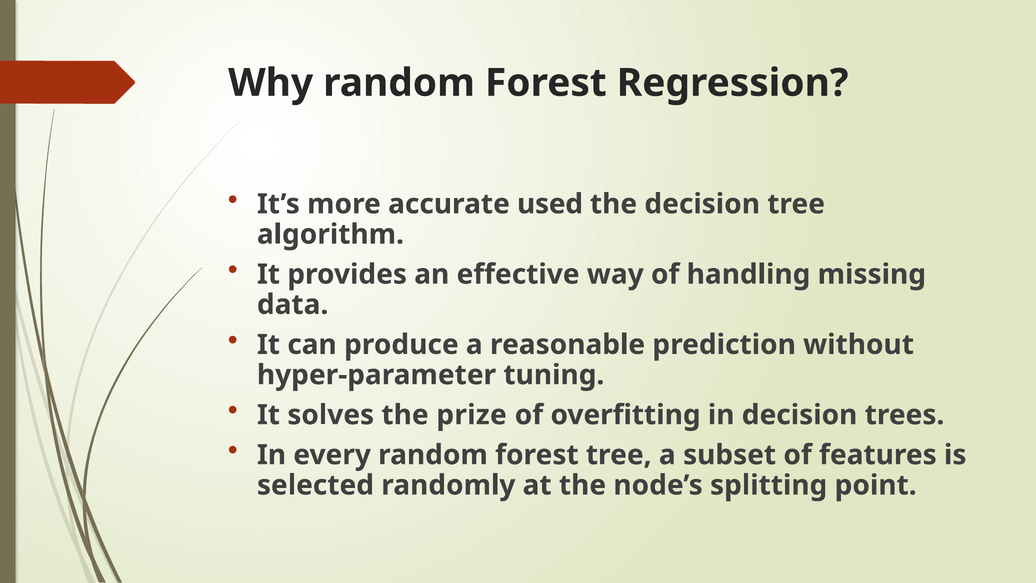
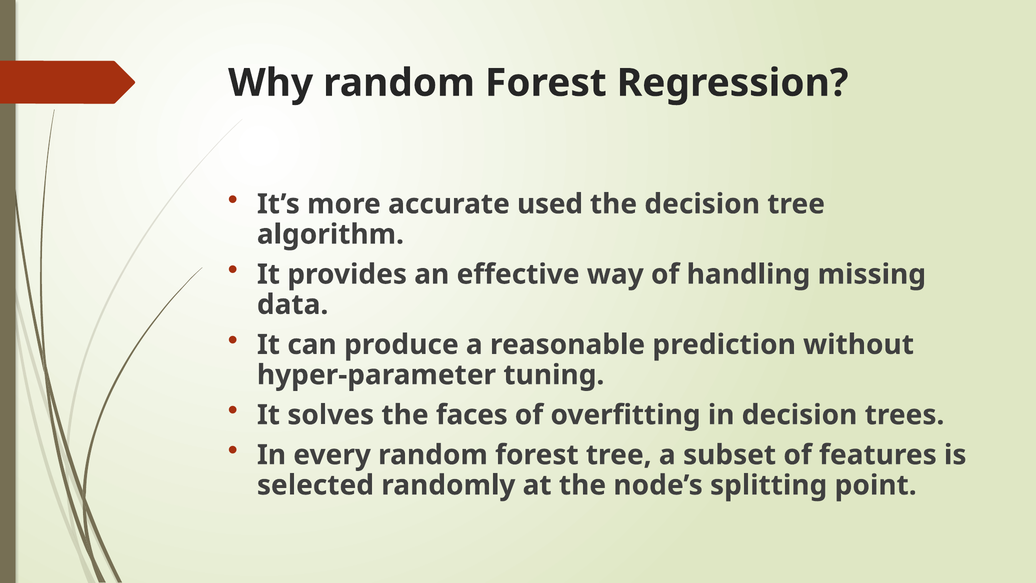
prize: prize -> faces
